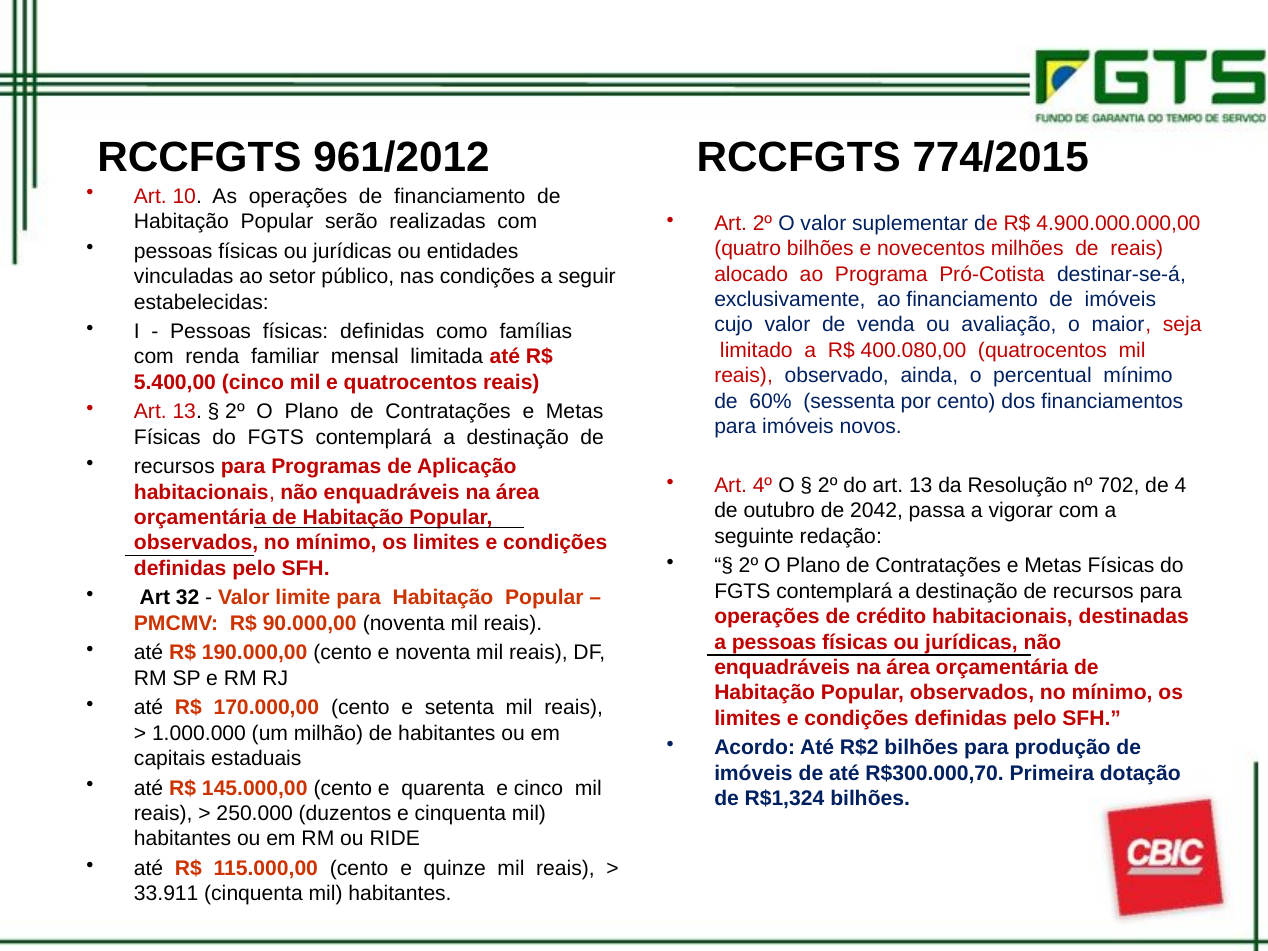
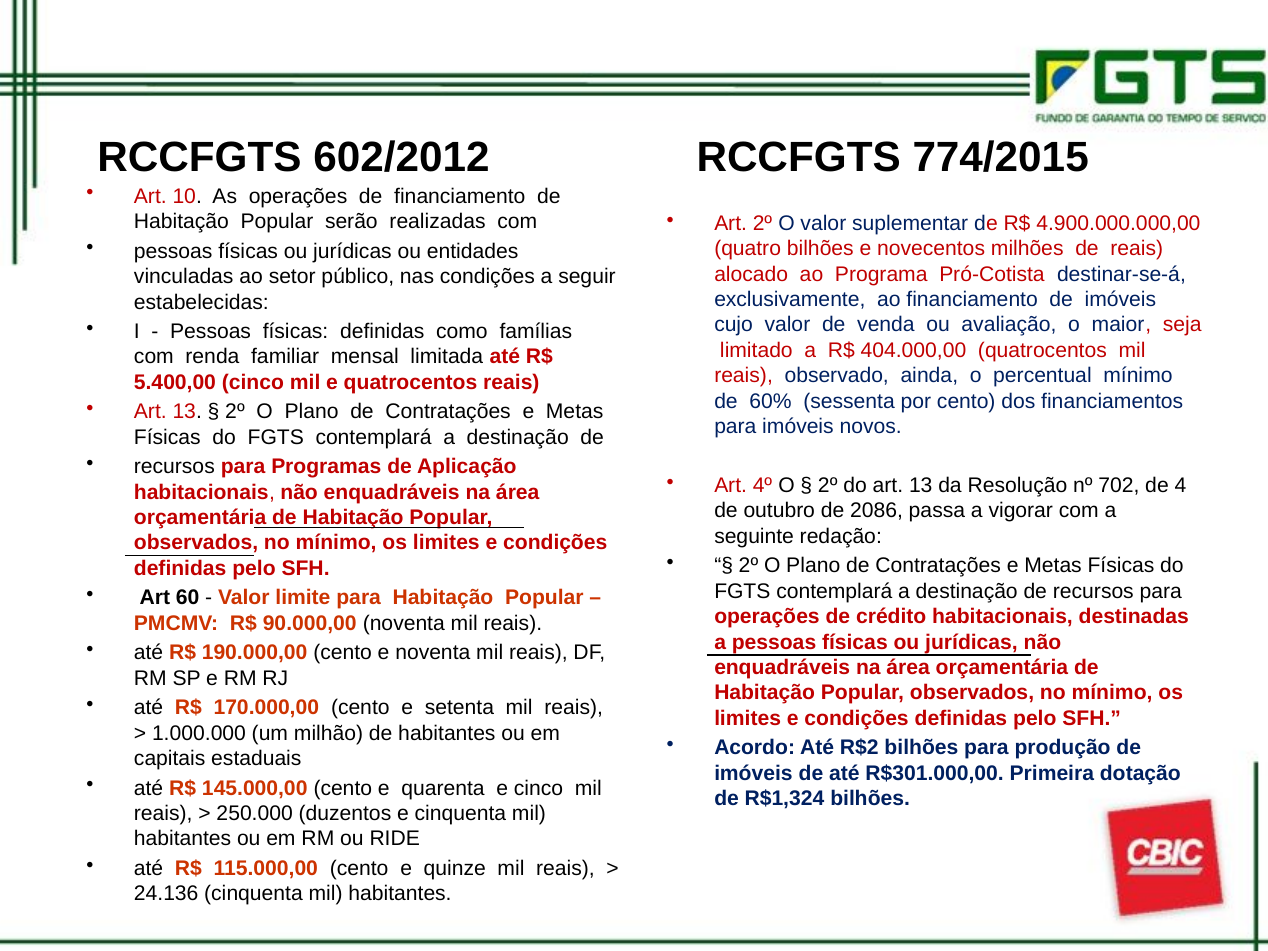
961/2012: 961/2012 -> 602/2012
400.080,00: 400.080,00 -> 404.000,00
2042: 2042 -> 2086
32: 32 -> 60
R$300.000,70: R$300.000,70 -> R$301.000,00
33.911: 33.911 -> 24.136
